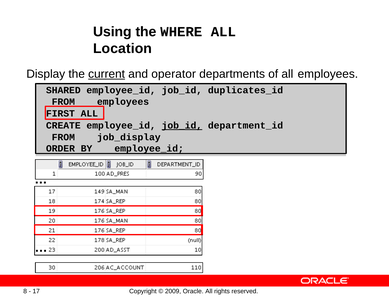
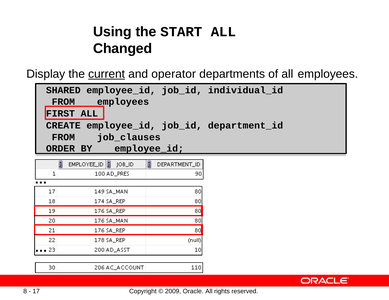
WHERE: WHERE -> START
Location: Location -> Changed
duplicates_id: duplicates_id -> individual_id
job_id at (182, 126) underline: present -> none
job_display: job_display -> job_clauses
